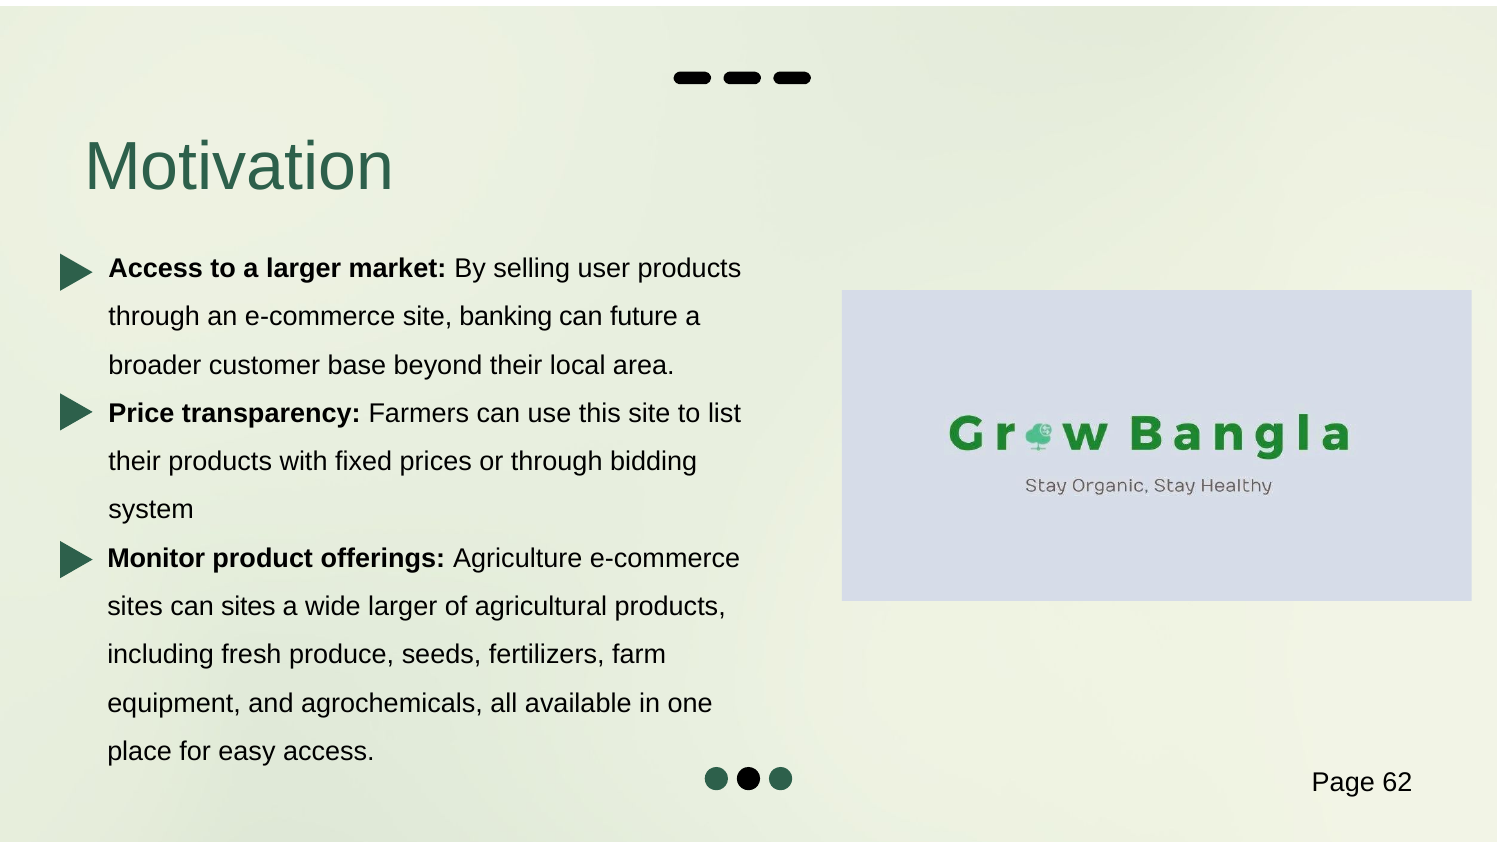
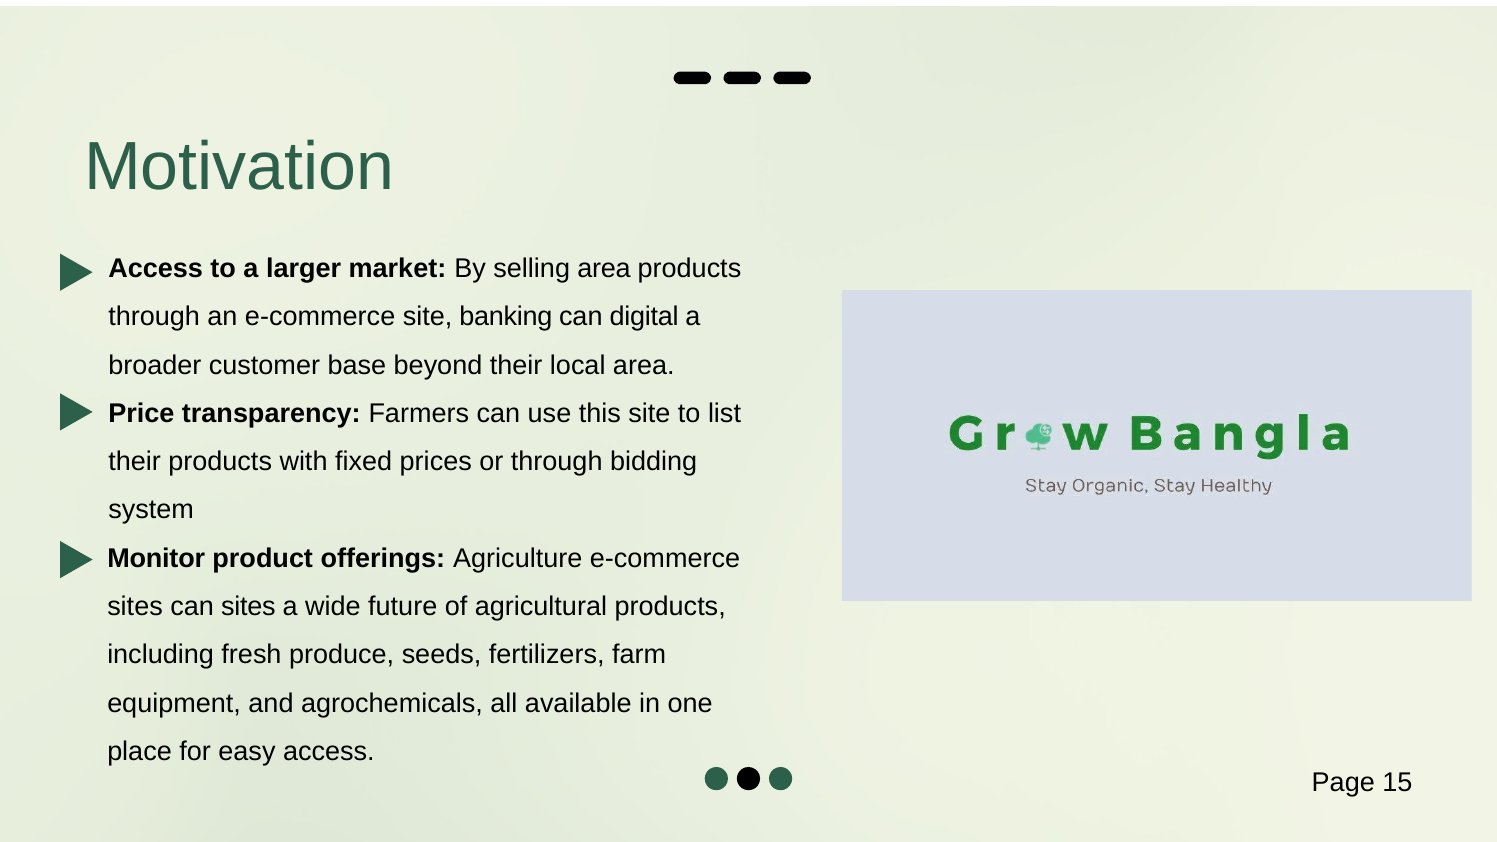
selling user: user -> area
future: future -> digital
wide larger: larger -> future
62: 62 -> 15
